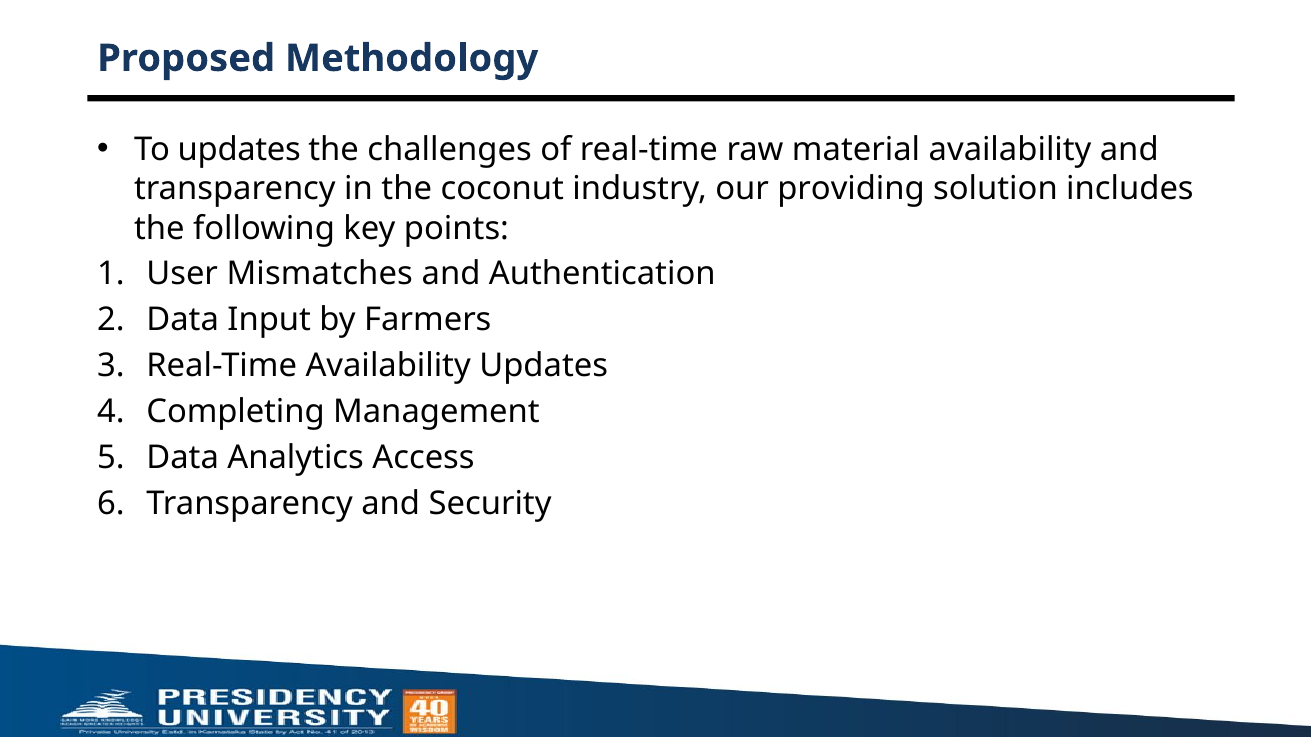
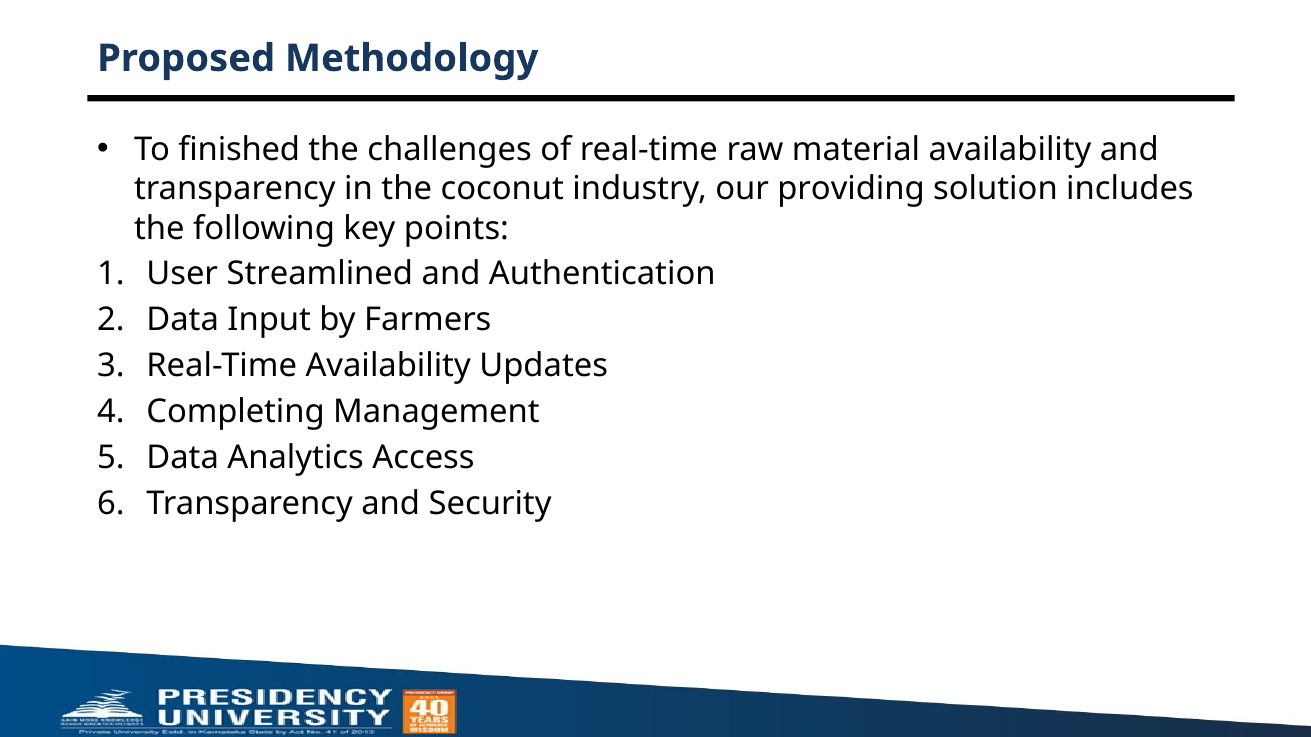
To updates: updates -> finished
Mismatches: Mismatches -> Streamlined
